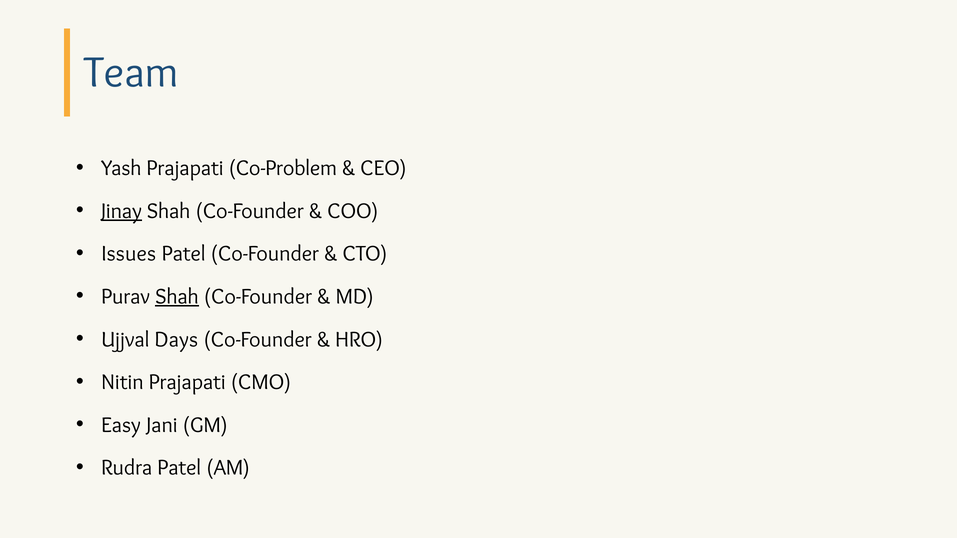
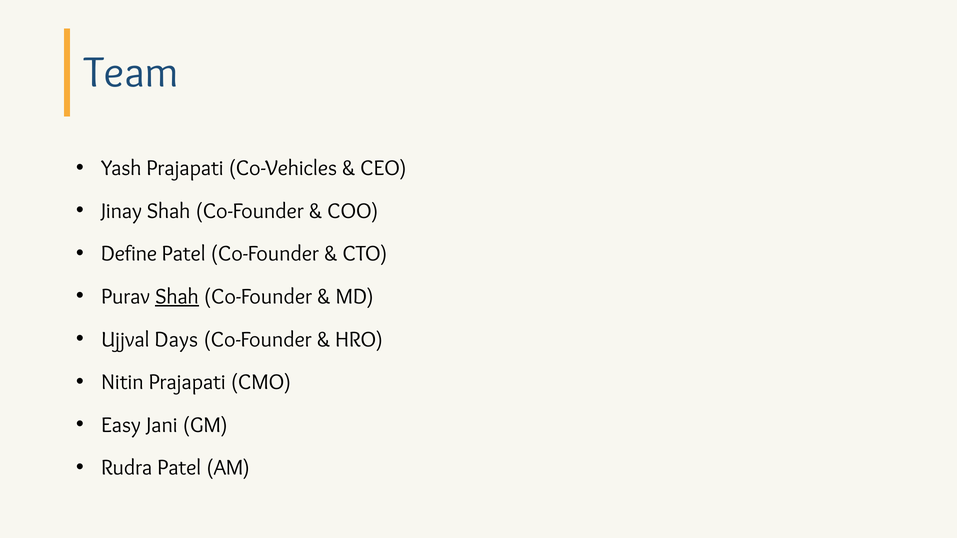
Co-Problem: Co-Problem -> Co-Vehicles
Jinay underline: present -> none
Issues: Issues -> Define
